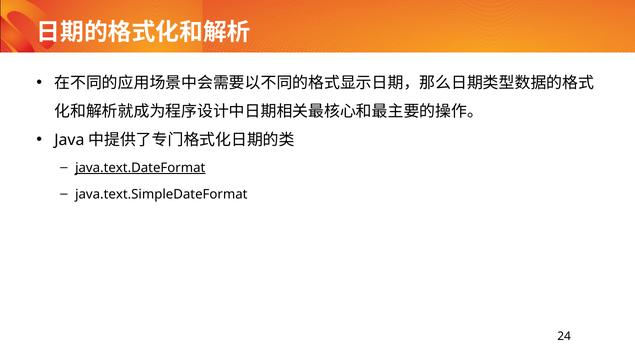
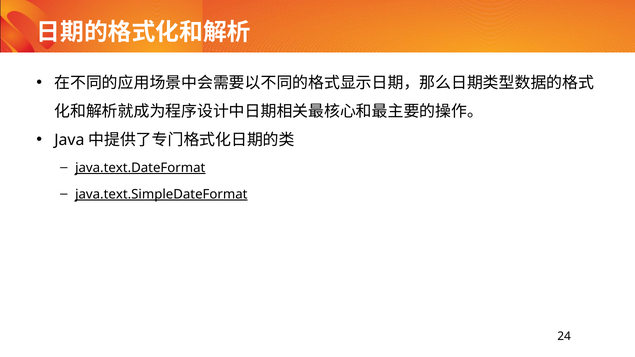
java.text.SimpleDateFormat underline: none -> present
